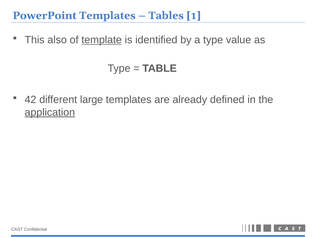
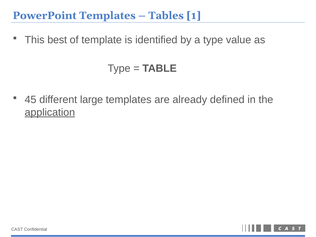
also: also -> best
template underline: present -> none
42: 42 -> 45
